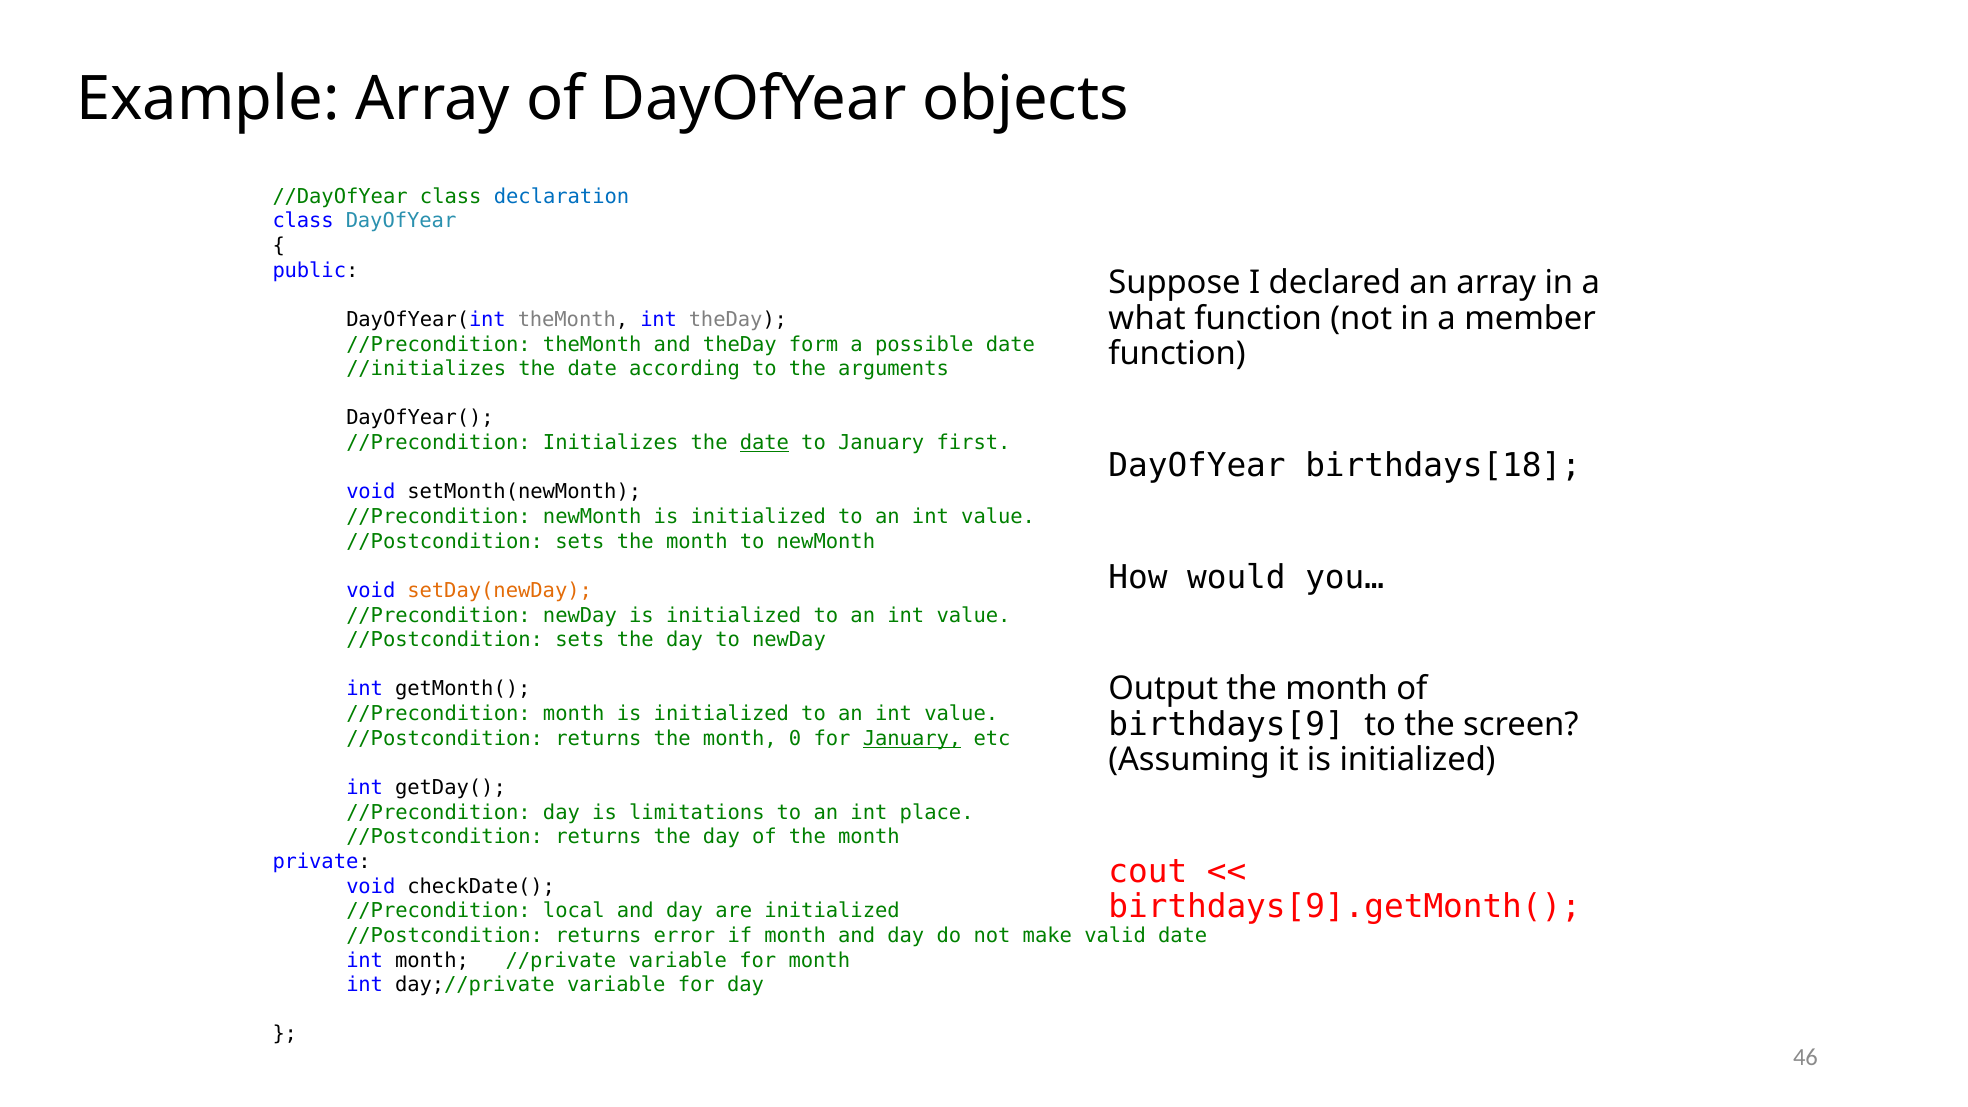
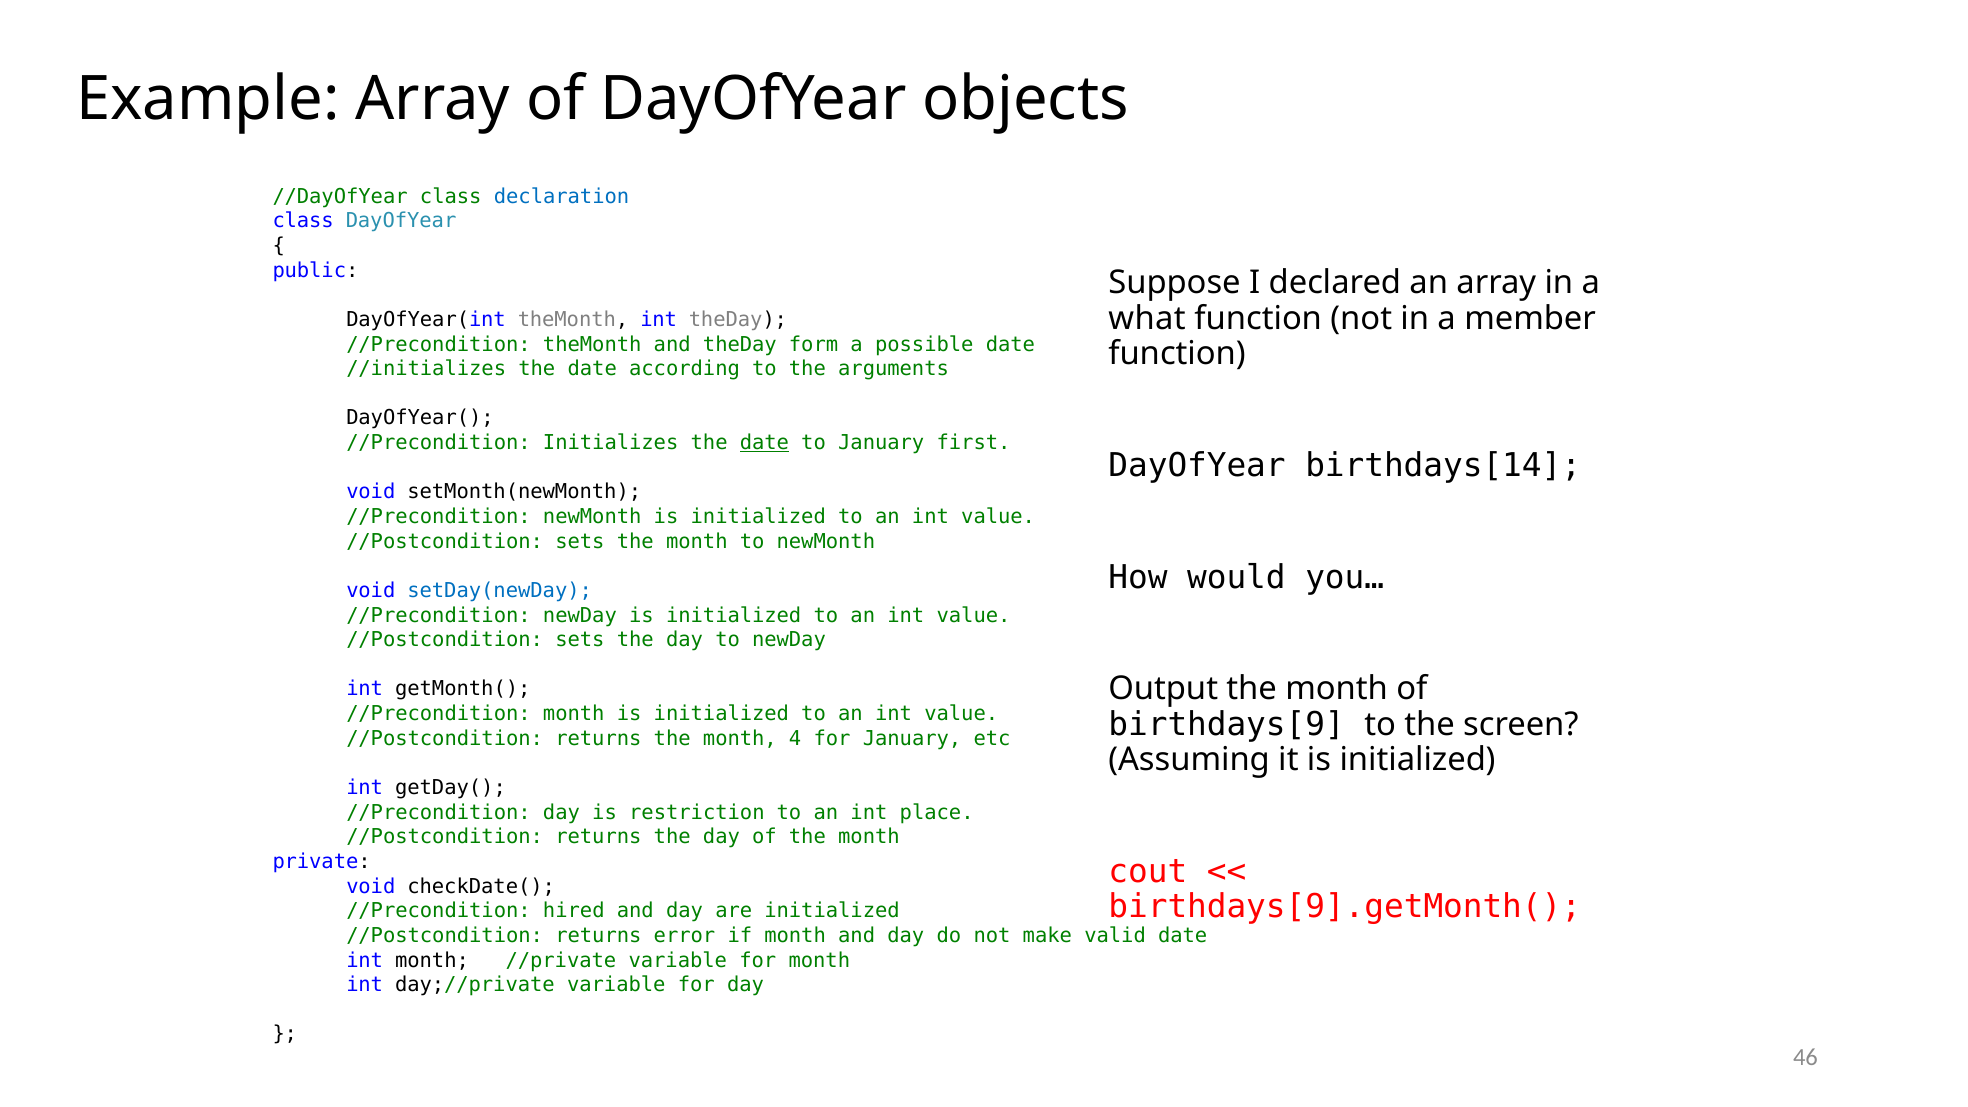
birthdays[18: birthdays[18 -> birthdays[14
setDay(newDay colour: orange -> blue
0: 0 -> 4
January at (912, 738) underline: present -> none
limitations: limitations -> restriction
local: local -> hired
